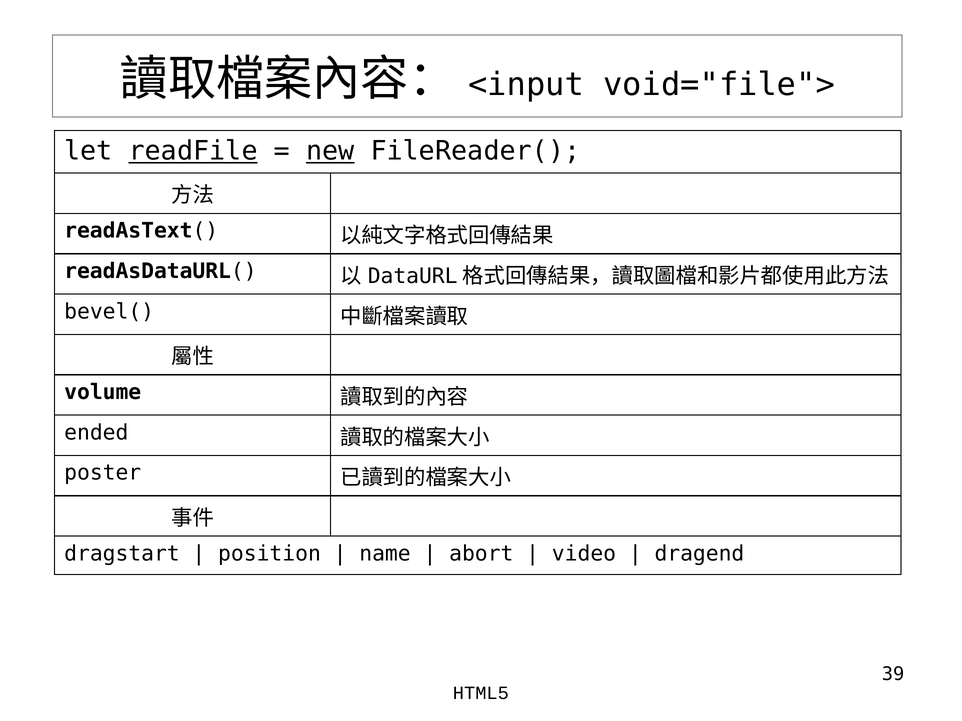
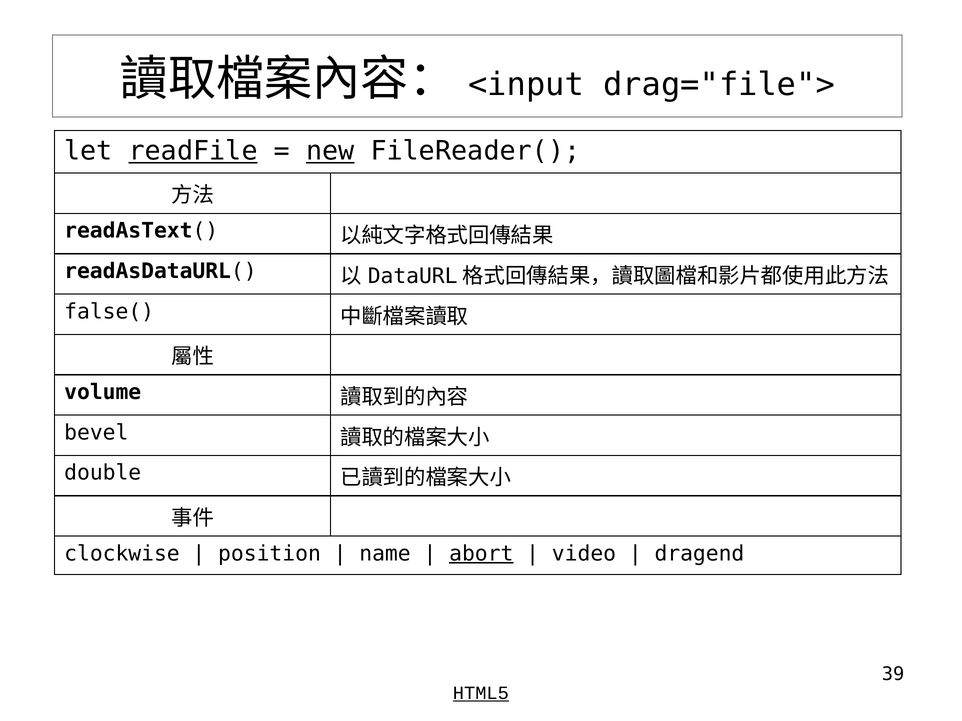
void="file">: void="file"> -> drag="file">
bevel(: bevel( -> false(
ended: ended -> bevel
poster: poster -> double
dragstart: dragstart -> clockwise
abort underline: none -> present
HTML5 underline: none -> present
